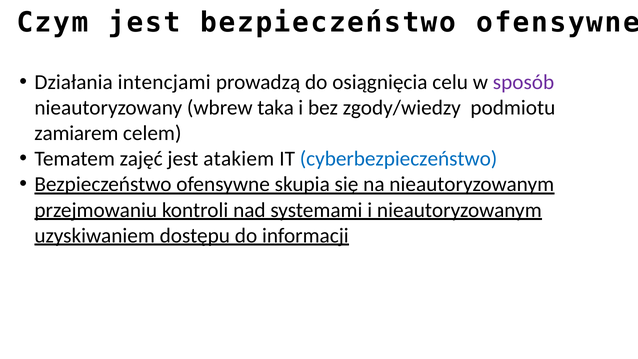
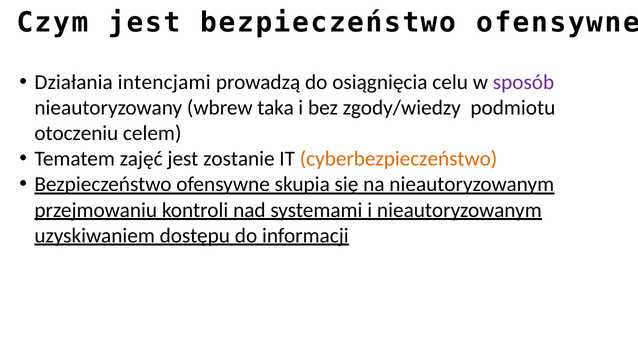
zamiarem: zamiarem -> otoczeniu
atakiem: atakiem -> zostanie
cyberbezpieczeństwo colour: blue -> orange
